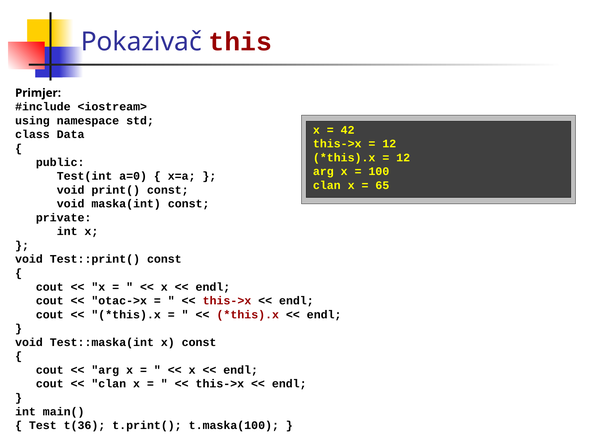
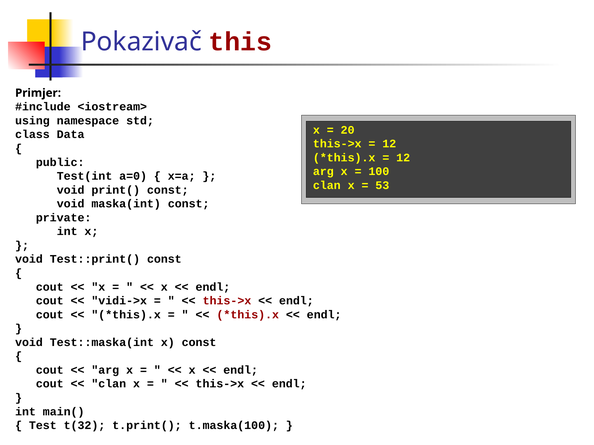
42: 42 -> 20
65: 65 -> 53
otac->x: otac->x -> vidi->x
t(36: t(36 -> t(32
